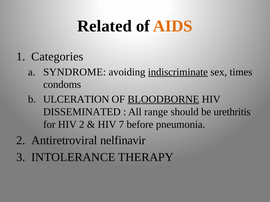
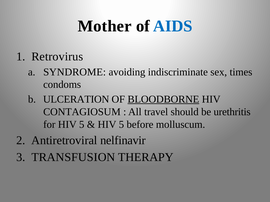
Related: Related -> Mother
AIDS colour: orange -> blue
Categories: Categories -> Retrovirus
indiscriminate underline: present -> none
DISSEMINATED: DISSEMINATED -> CONTAGIOSUM
range: range -> travel
for HIV 2: 2 -> 5
7 at (121, 125): 7 -> 5
pneumonia: pneumonia -> molluscum
INTOLERANCE: INTOLERANCE -> TRANSFUSION
